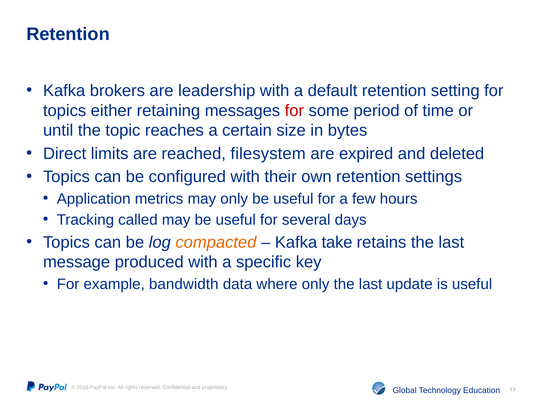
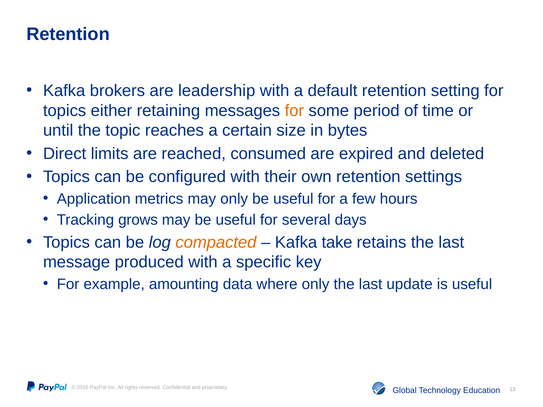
for at (294, 111) colour: red -> orange
filesystem: filesystem -> consumed
called: called -> grows
bandwidth: bandwidth -> amounting
